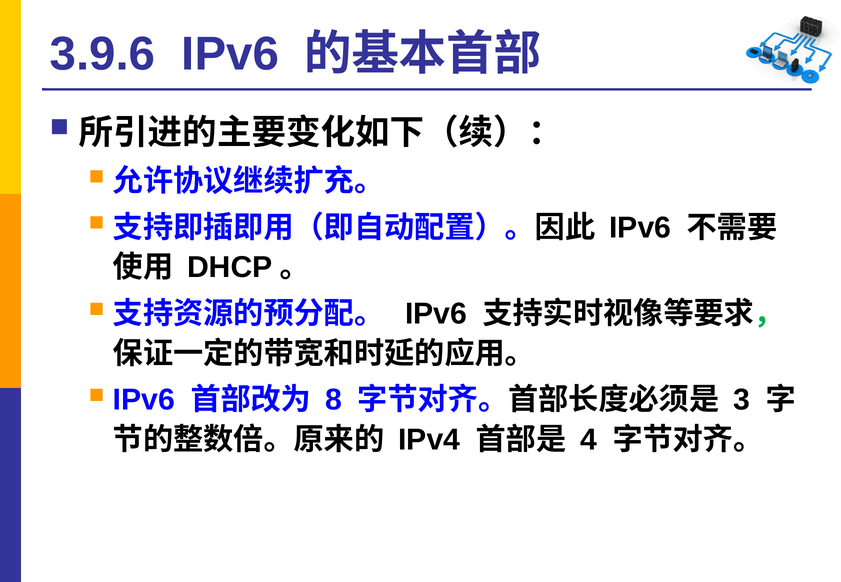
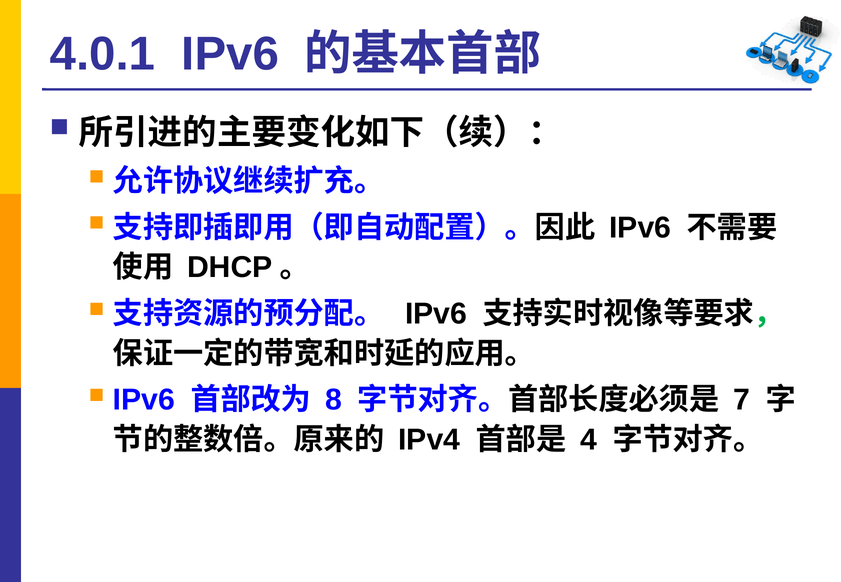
3.9.6: 3.9.6 -> 4.0.1
3: 3 -> 7
